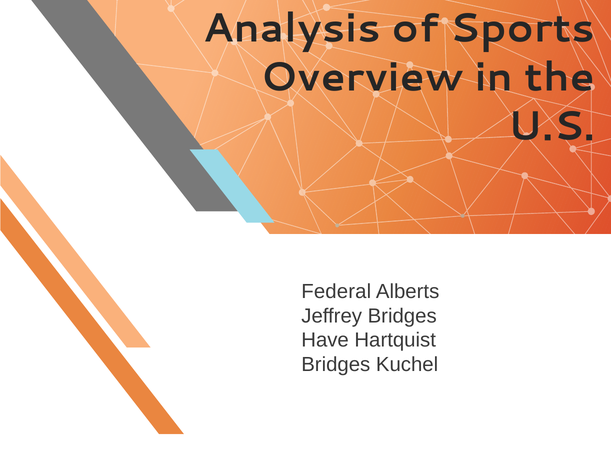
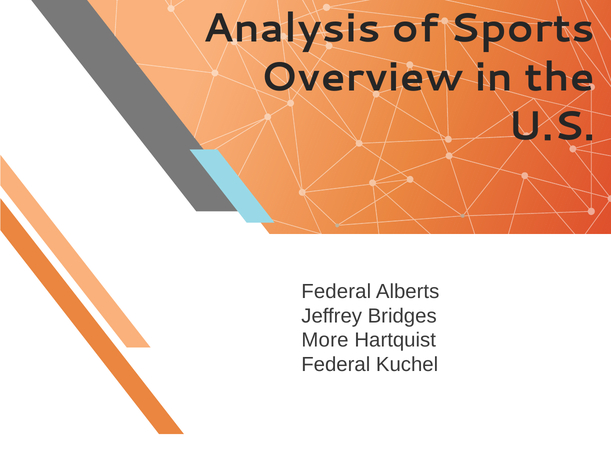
Have: Have -> More
Bridges at (336, 365): Bridges -> Federal
